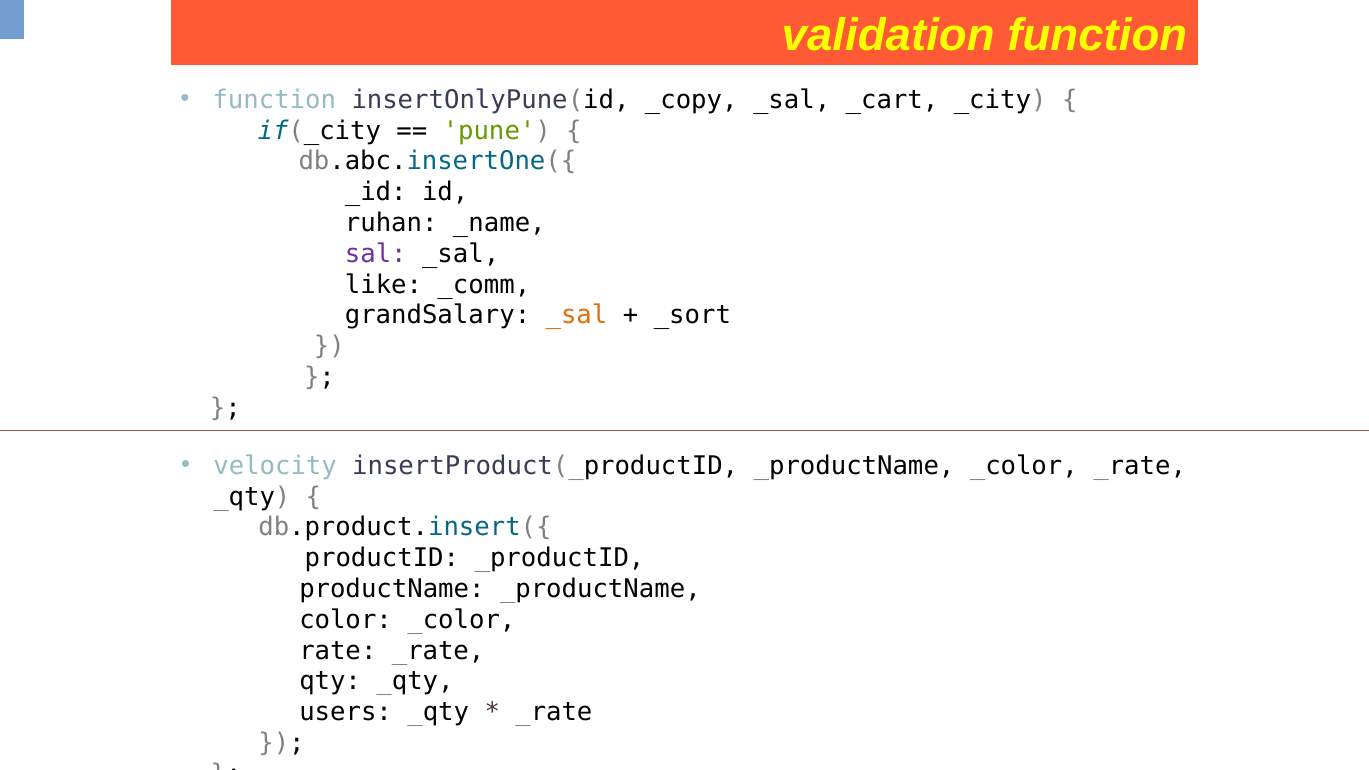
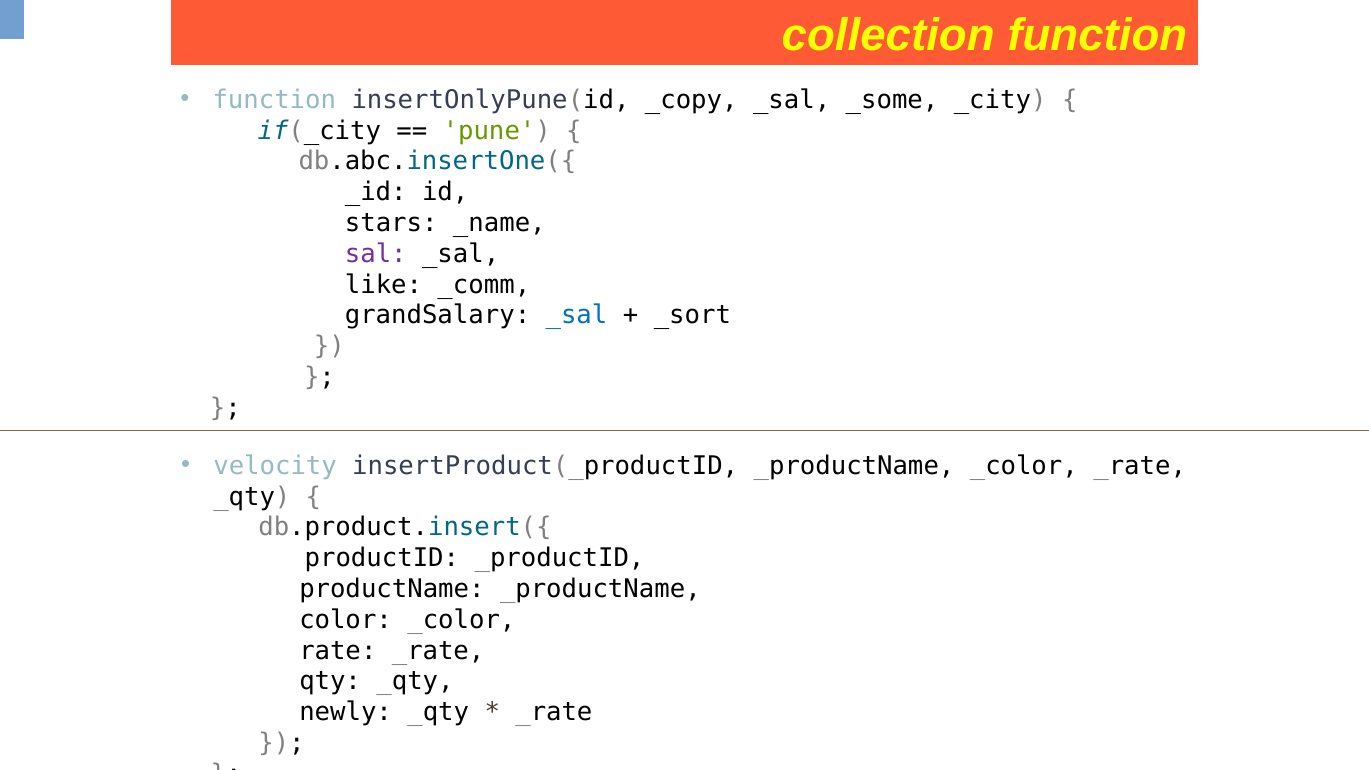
validation: validation -> collection
_cart: _cart -> _some
ruhan: ruhan -> stars
_sal at (576, 315) colour: orange -> blue
users: users -> newly
